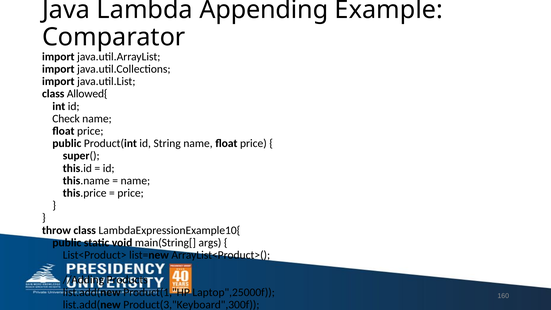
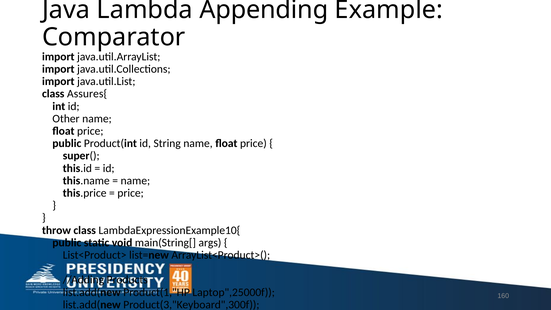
Allowed{: Allowed{ -> Assures{
Check: Check -> Other
